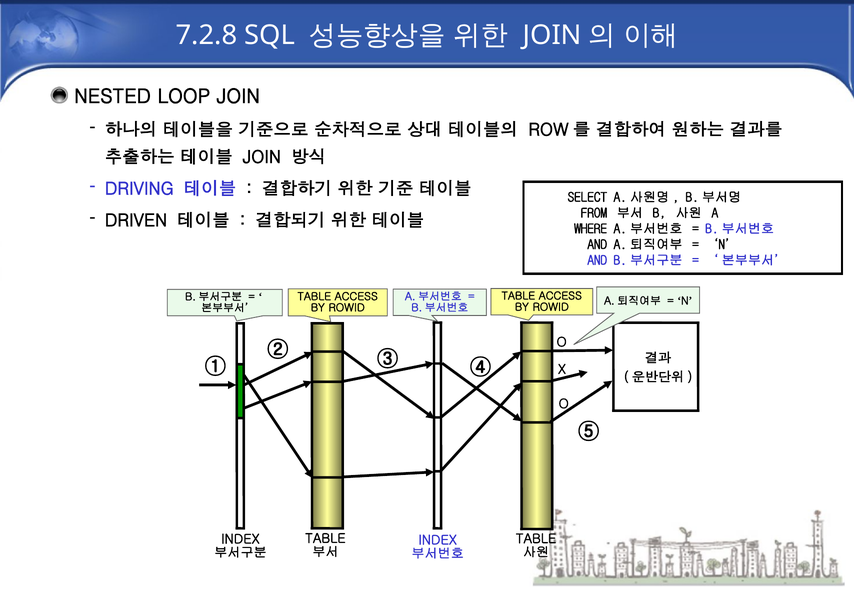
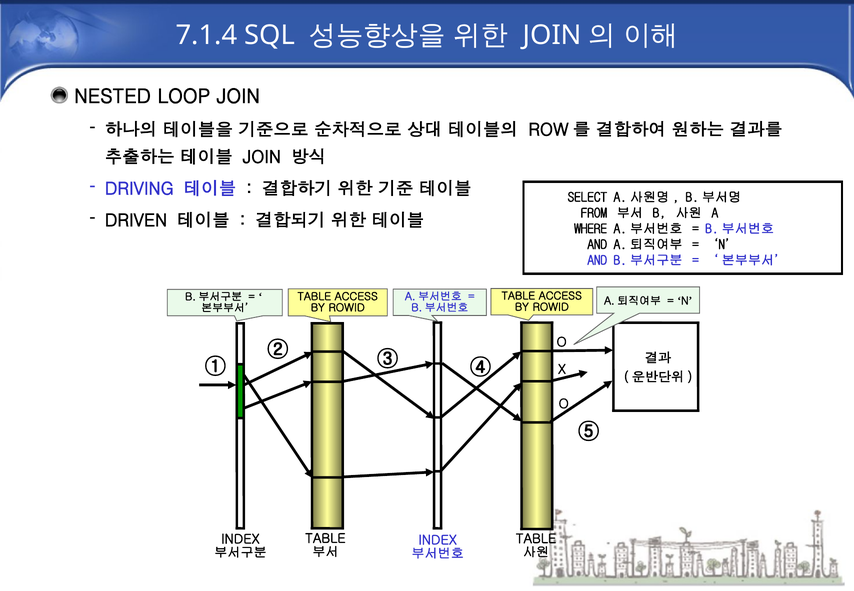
7.2.8: 7.2.8 -> 7.1.4
